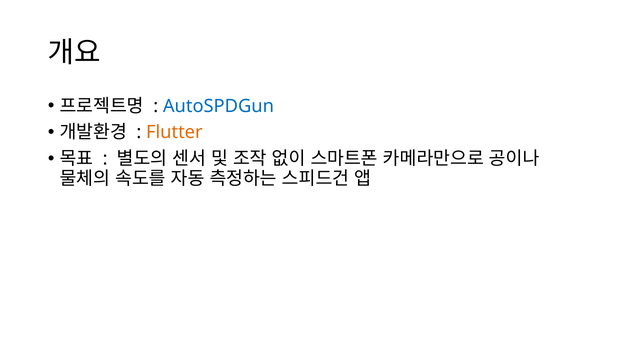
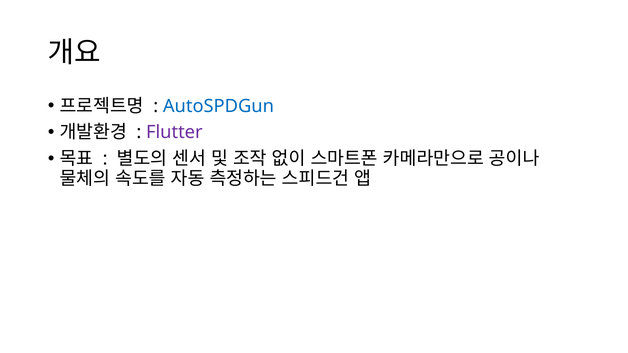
Flutter colour: orange -> purple
